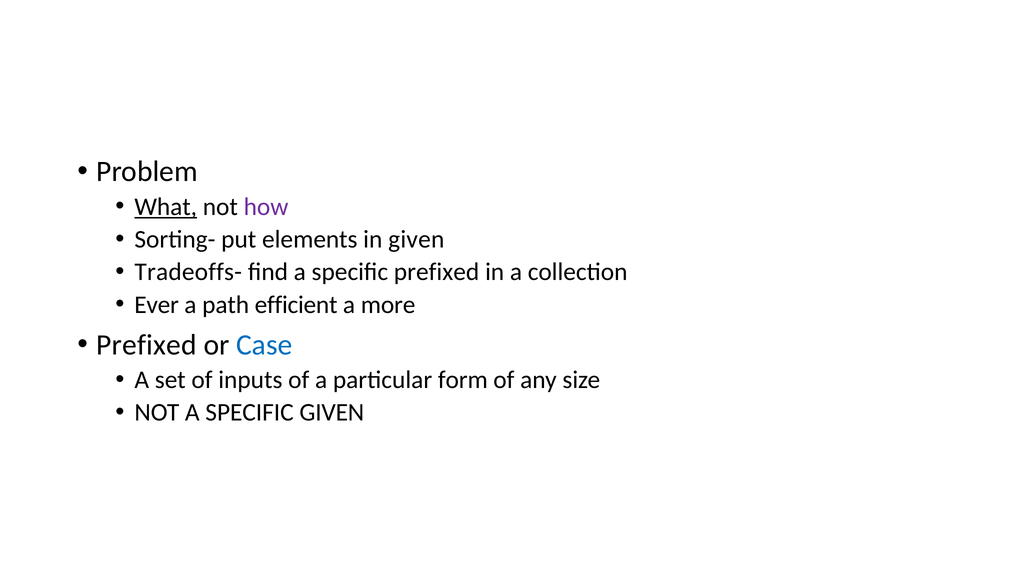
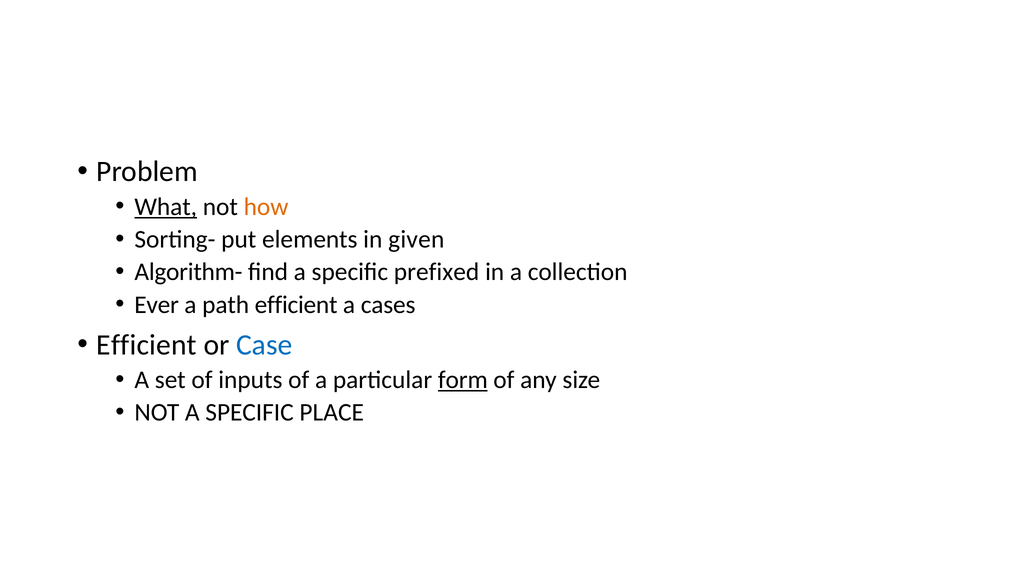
how colour: purple -> orange
Tradeoffs-: Tradeoffs- -> Algorithm-
more: more -> cases
Prefixed at (147, 345): Prefixed -> Efficient
form underline: none -> present
SPECIFIC GIVEN: GIVEN -> PLACE
